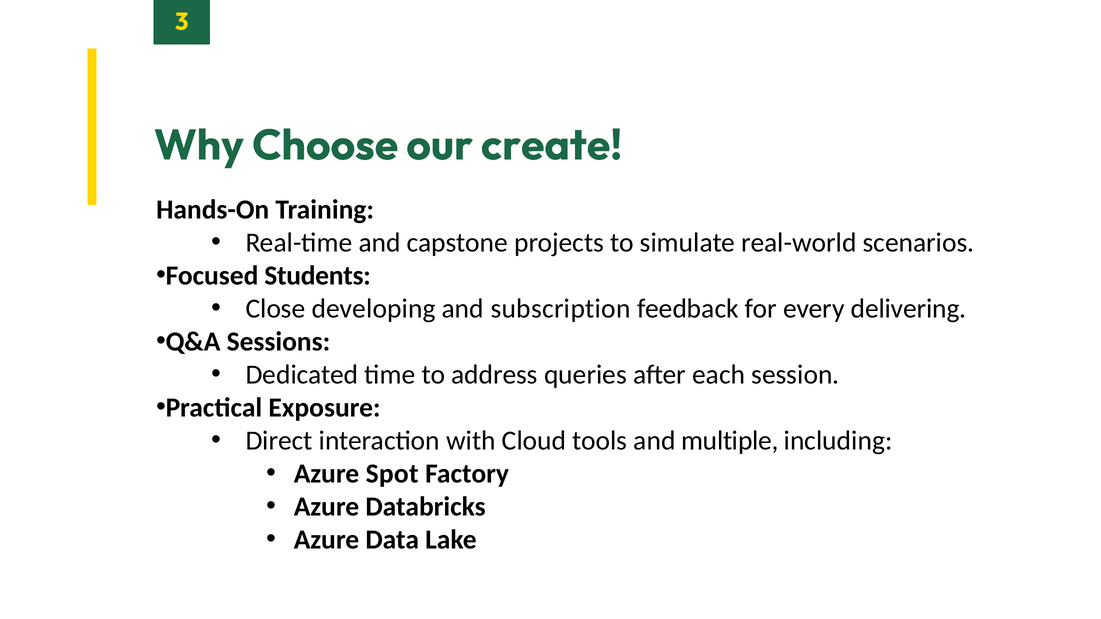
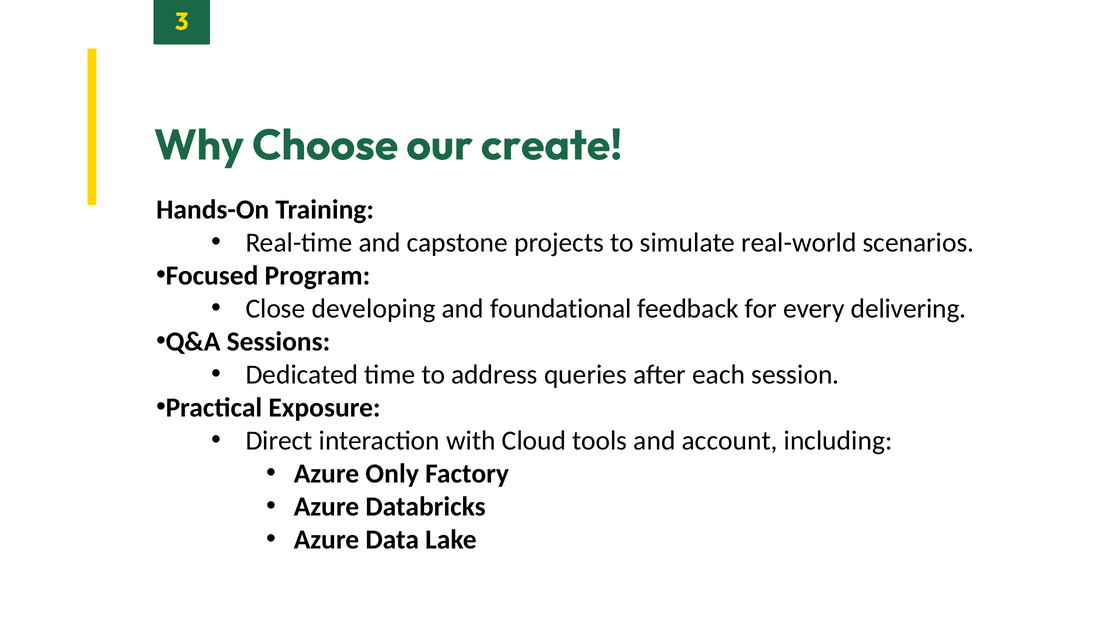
Students: Students -> Program
subscription: subscription -> foundational
multiple: multiple -> account
Spot: Spot -> Only
